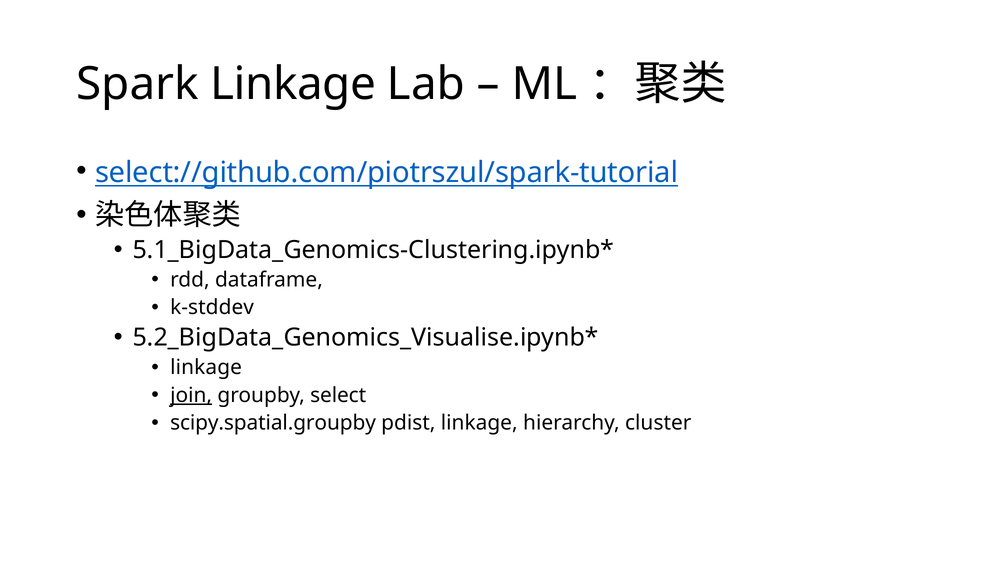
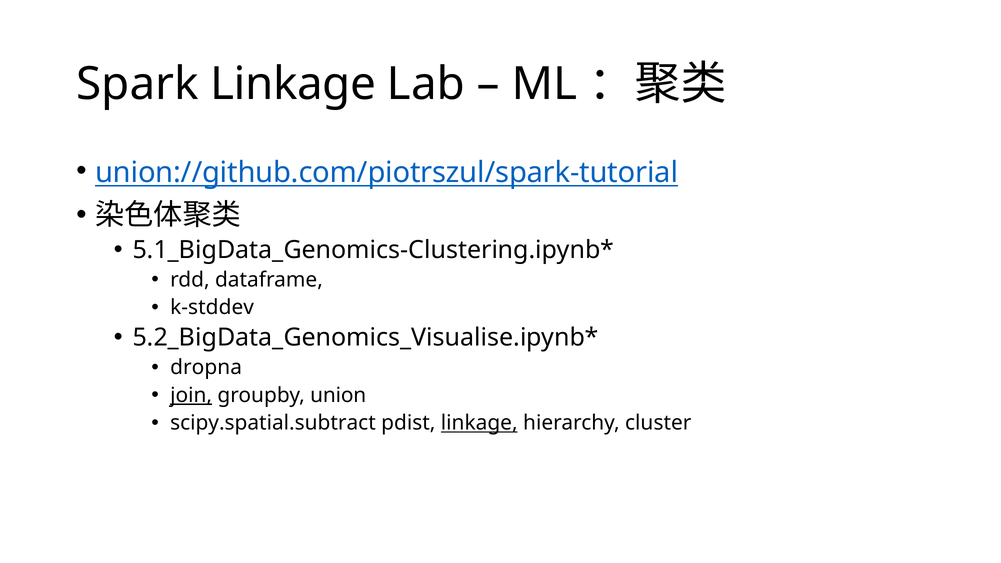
select://github.com/piotrszul/spark-tutorial: select://github.com/piotrszul/spark-tutorial -> union://github.com/piotrszul/spark-tutorial
linkage at (206, 368): linkage -> dropna
select: select -> union
scipy.spatial.groupby: scipy.spatial.groupby -> scipy.spatial.subtract
linkage at (479, 423) underline: none -> present
